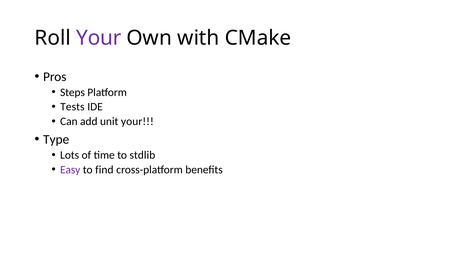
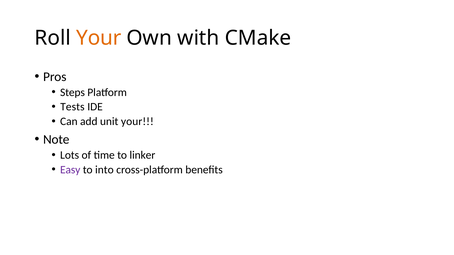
Your at (99, 38) colour: purple -> orange
Type: Type -> Note
stdlib: stdlib -> linker
find: find -> into
